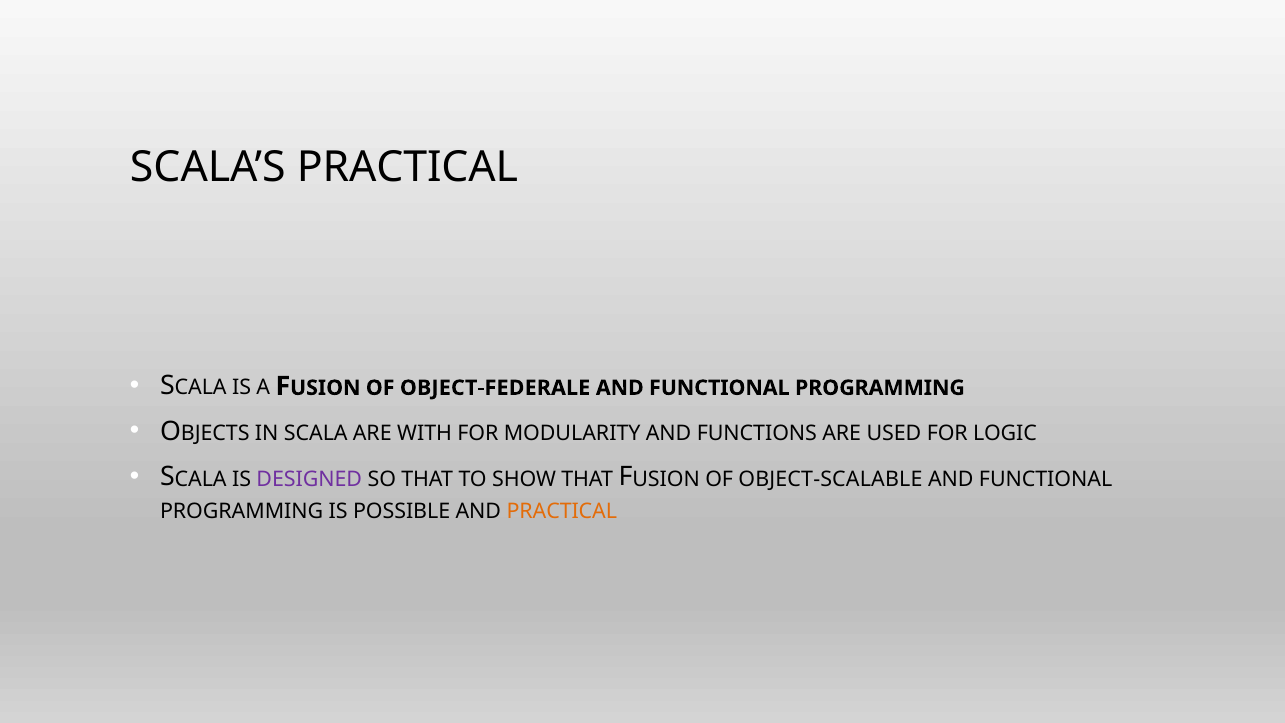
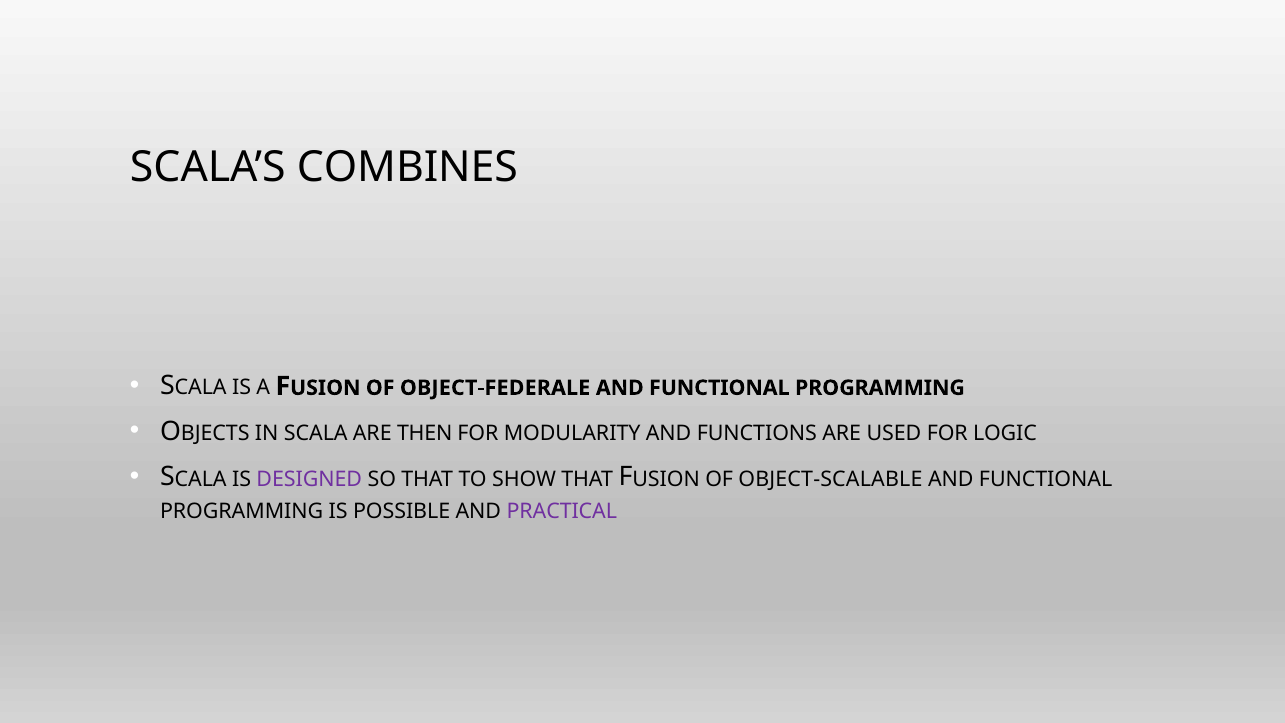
SCALA’S PRACTICAL: PRACTICAL -> COMBINES
WITH: WITH -> THEN
PRACTICAL at (562, 511) colour: orange -> purple
